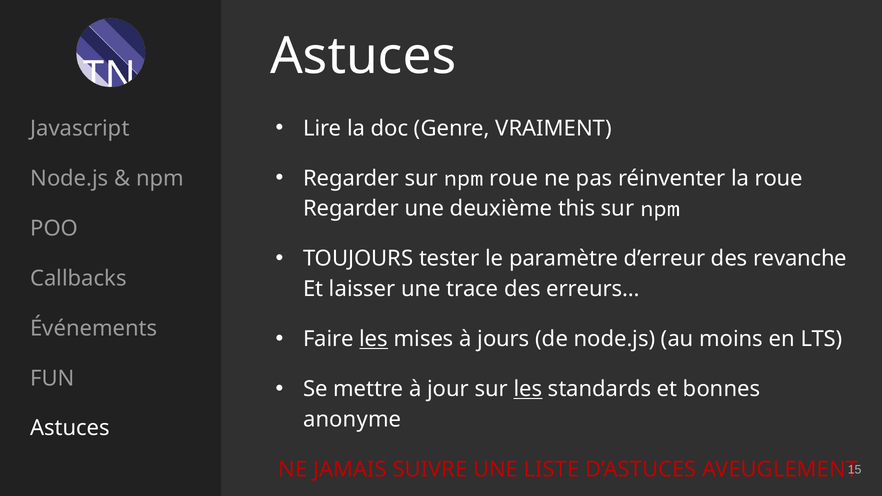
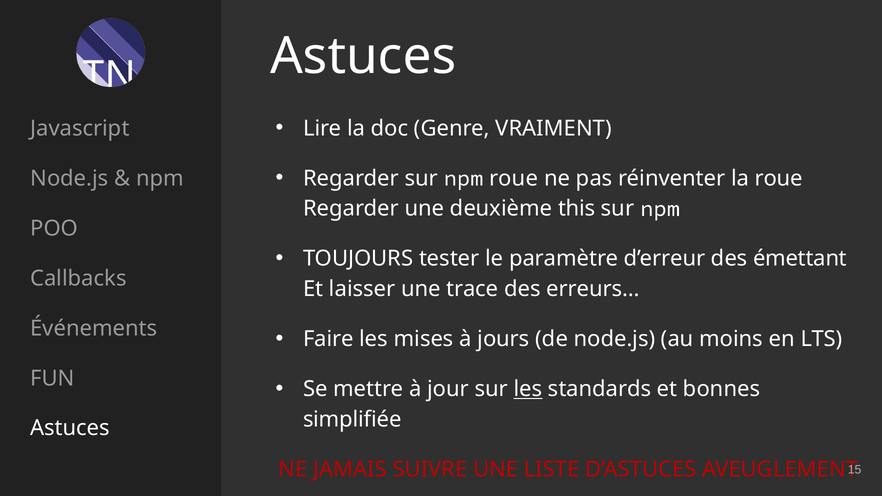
revanche: revanche -> émettant
les at (374, 339) underline: present -> none
anonyme: anonyme -> simplifiée
